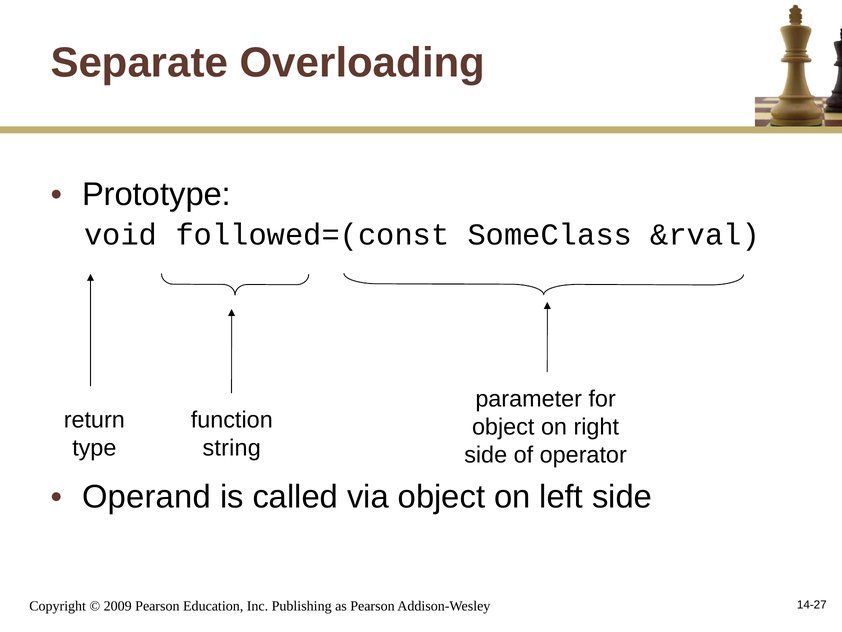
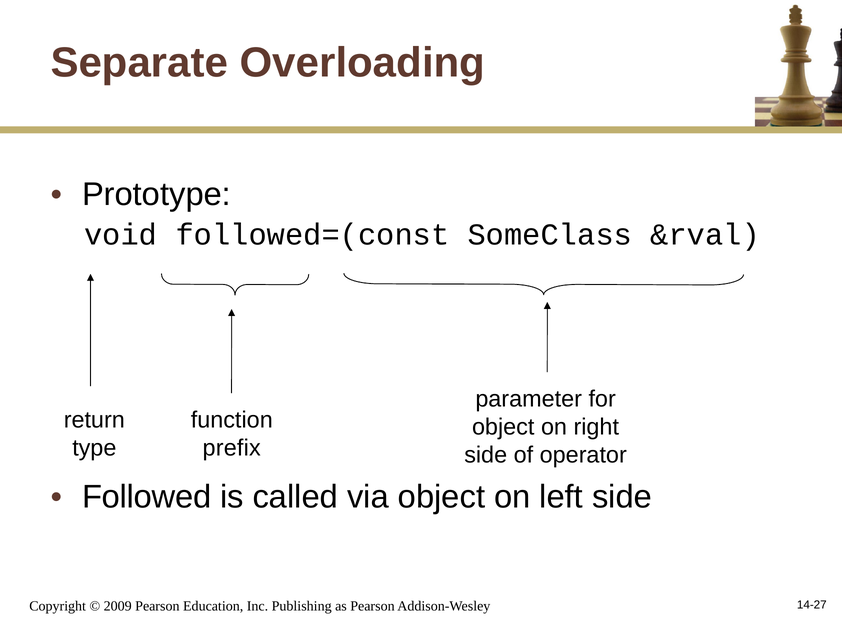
string: string -> prefix
Operand: Operand -> Followed
